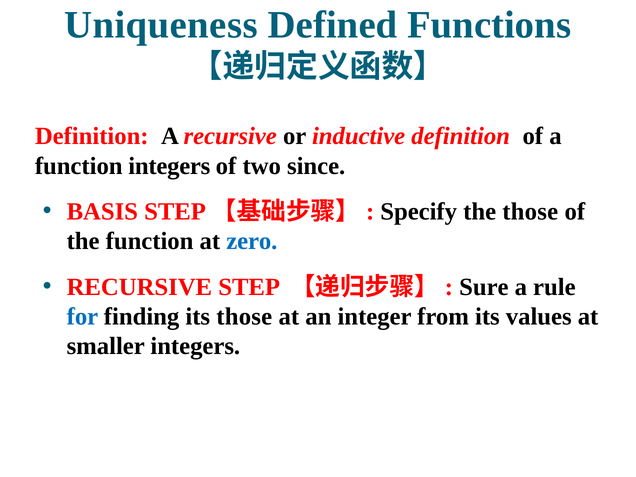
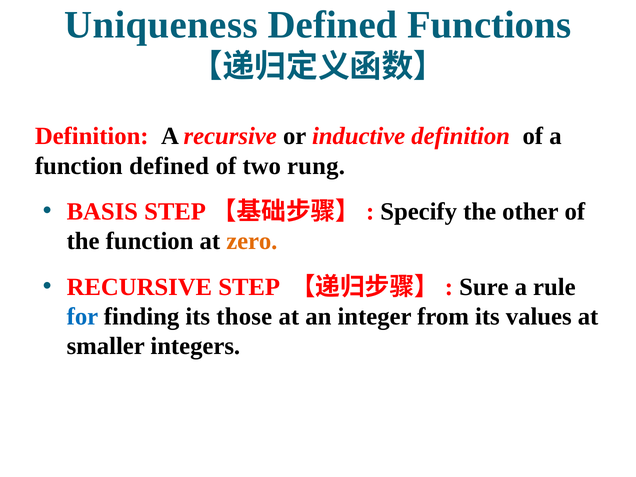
function integers: integers -> defined
since: since -> rung
the those: those -> other
zero colour: blue -> orange
